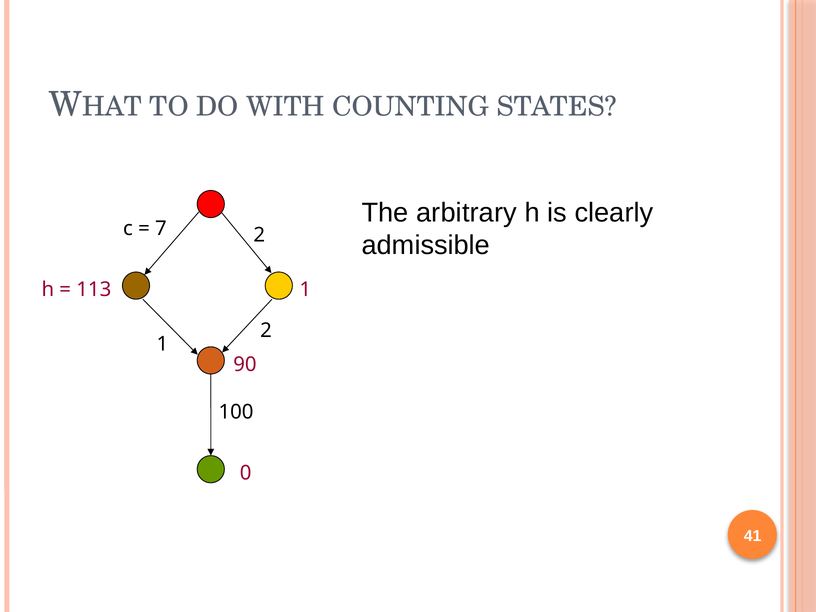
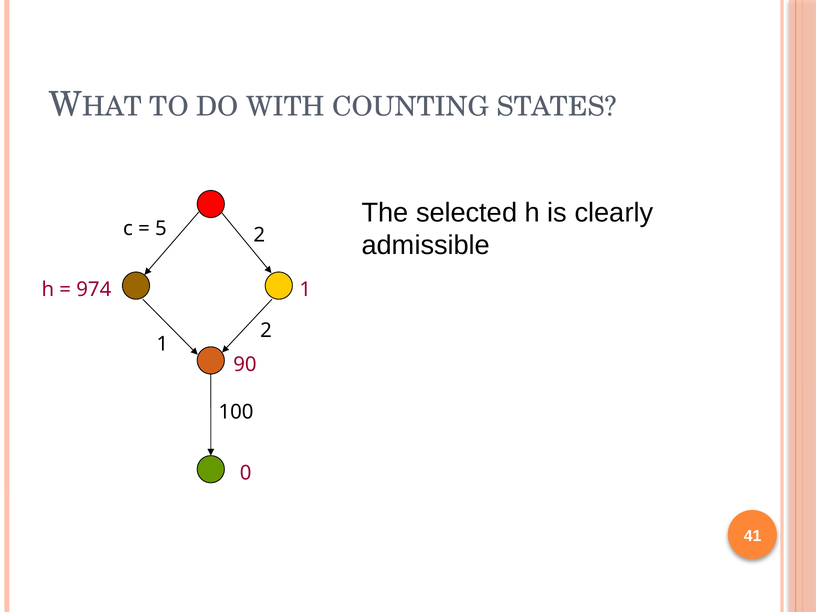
arbitrary: arbitrary -> selected
7: 7 -> 5
113: 113 -> 974
